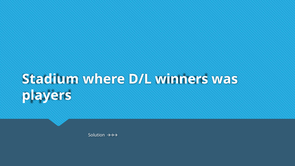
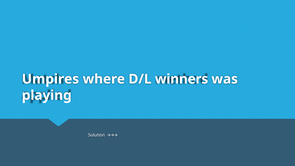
Stadium: Stadium -> Umpires
players: players -> playing
